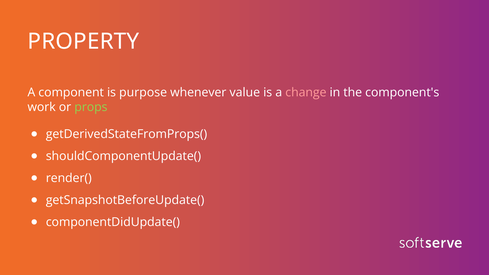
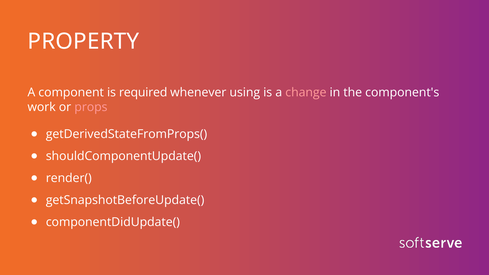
purpose: purpose -> required
value: value -> using
props colour: light green -> pink
